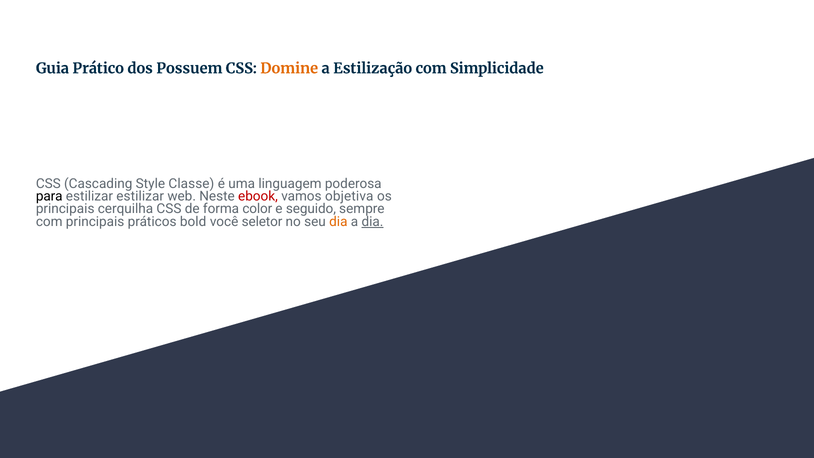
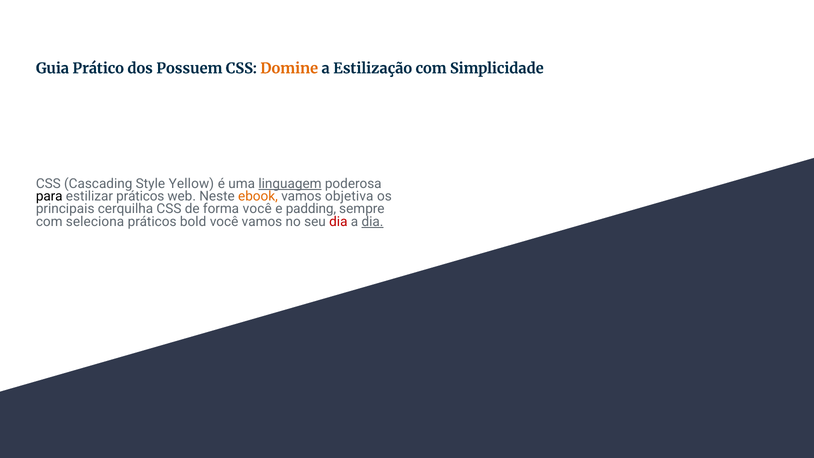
Classe: Classe -> Yellow
linguagem underline: none -> present
estilizar estilizar: estilizar -> práticos
ebook colour: red -> orange
forma color: color -> você
seguido: seguido -> padding
com principais: principais -> seleciona
você seletor: seletor -> vamos
dia at (338, 222) colour: orange -> red
